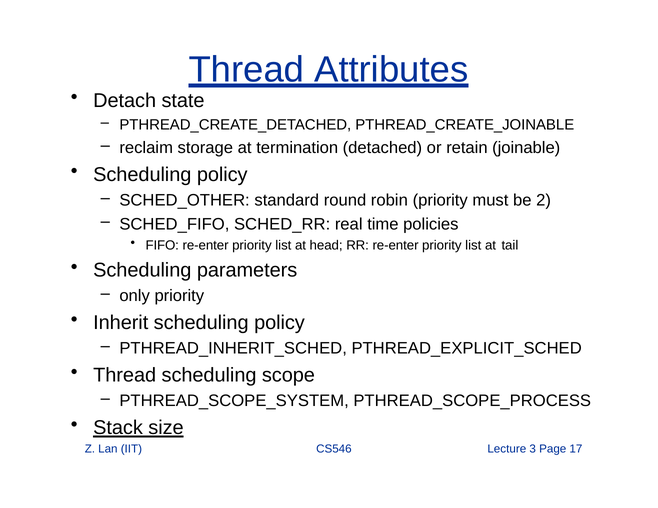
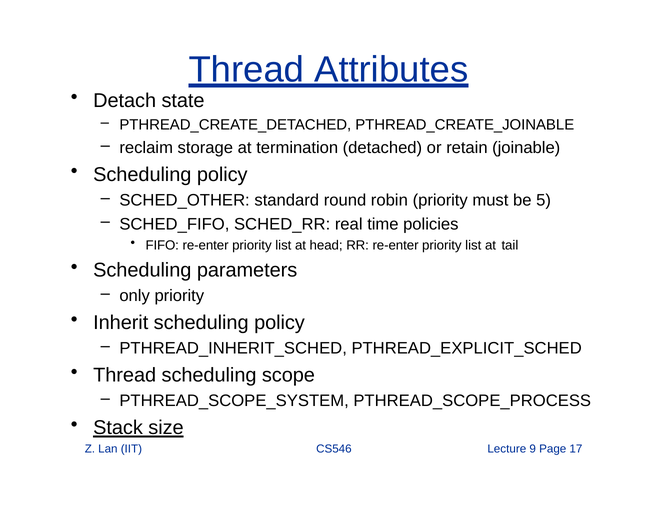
2: 2 -> 5
3: 3 -> 9
